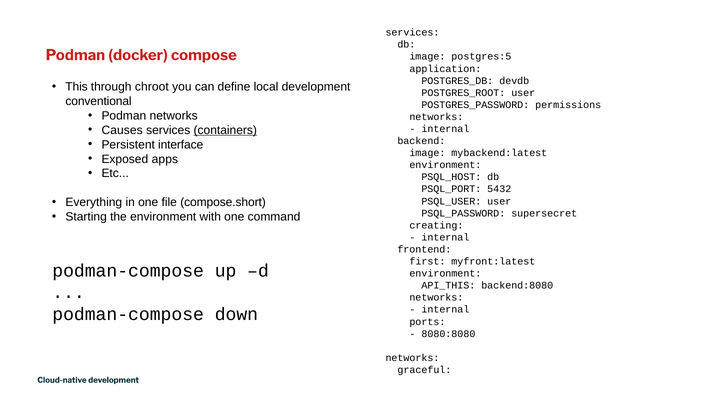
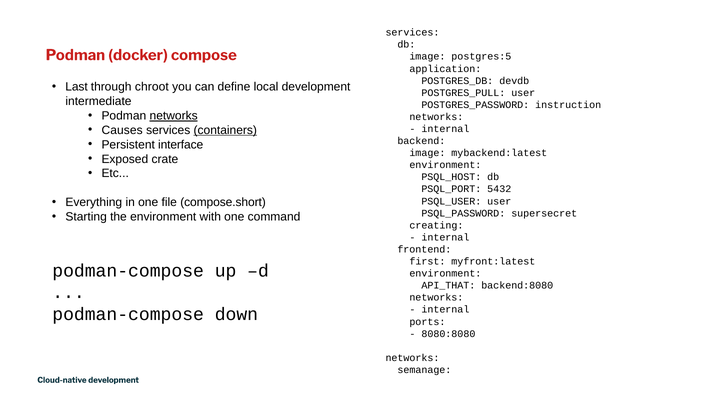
This: This -> Last
POSTGRES_ROOT: POSTGRES_ROOT -> POSTGRES_PULL
conventional: conventional -> intermediate
permissions: permissions -> instruction
networks at (174, 116) underline: none -> present
apps: apps -> crate
API_THIS: API_THIS -> API_THAT
graceful: graceful -> semanage
